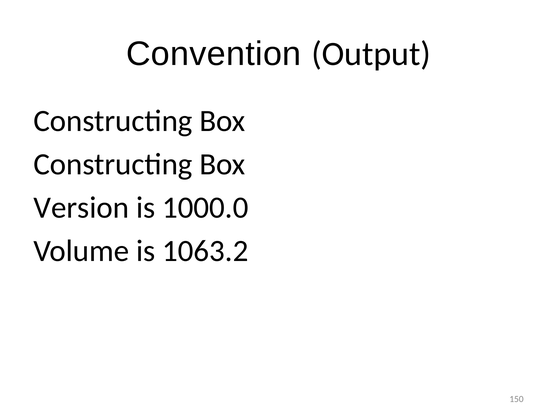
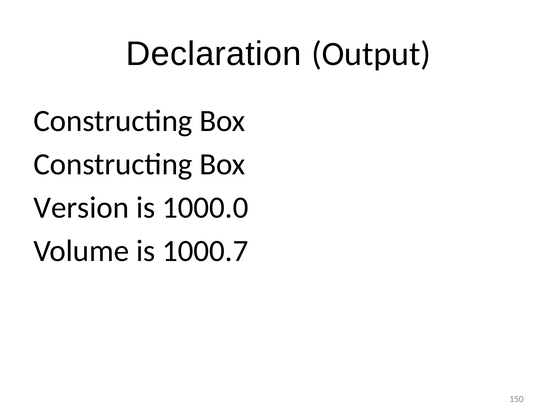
Convention: Convention -> Declaration
1063.2: 1063.2 -> 1000.7
